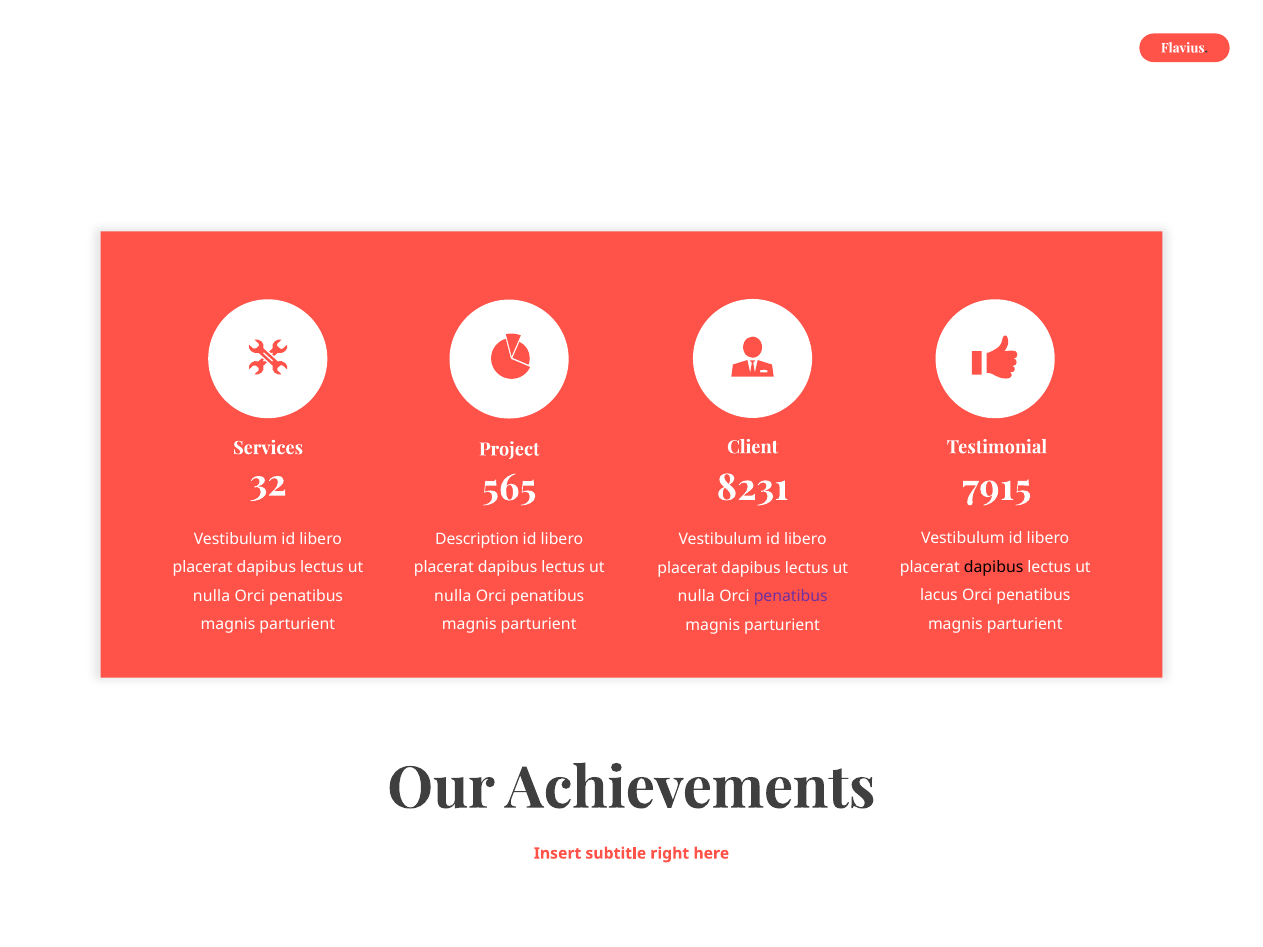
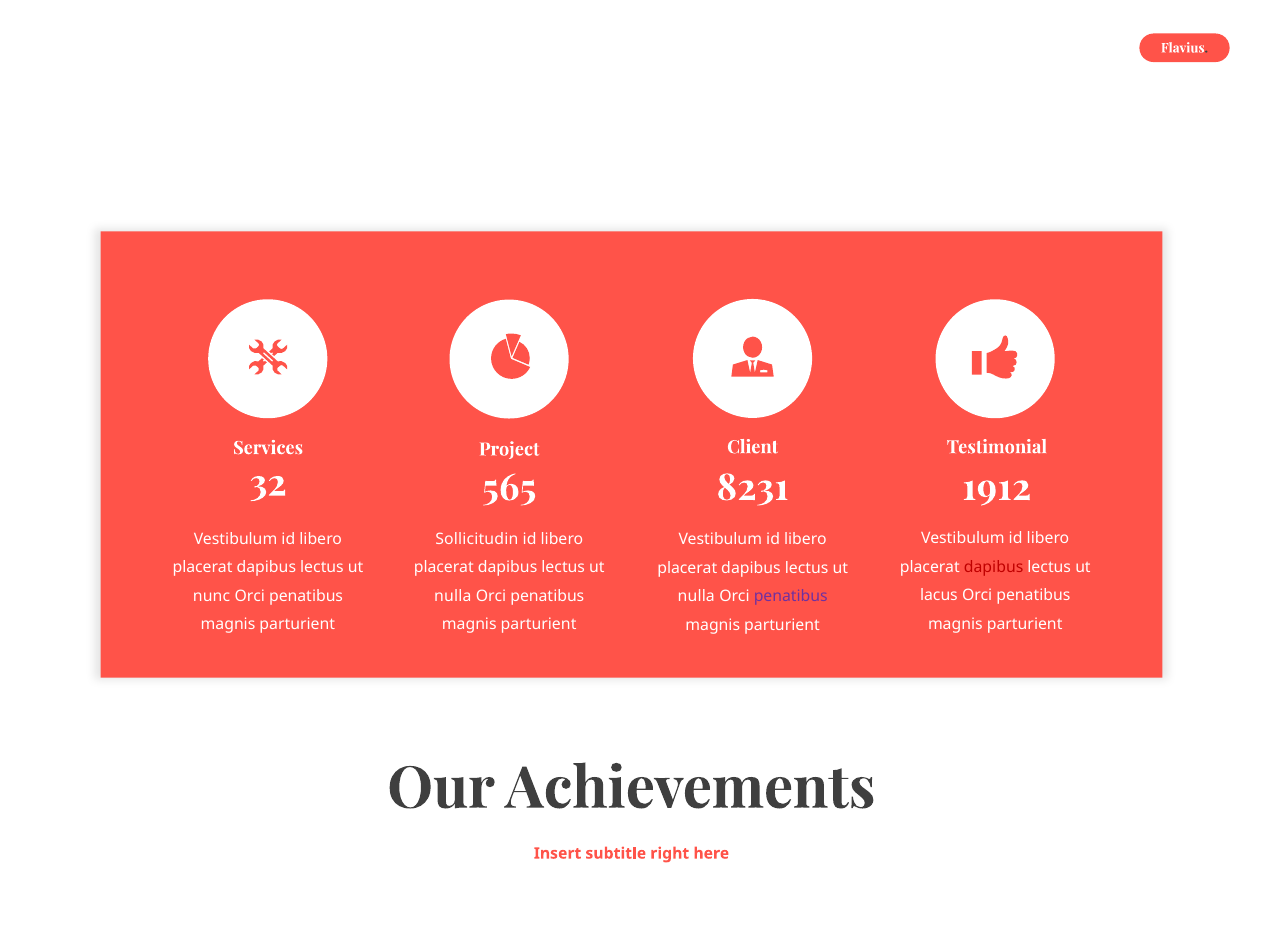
7915: 7915 -> 1912
Description: Description -> Sollicitudin
dapibus at (994, 567) colour: black -> red
nulla at (212, 596): nulla -> nunc
